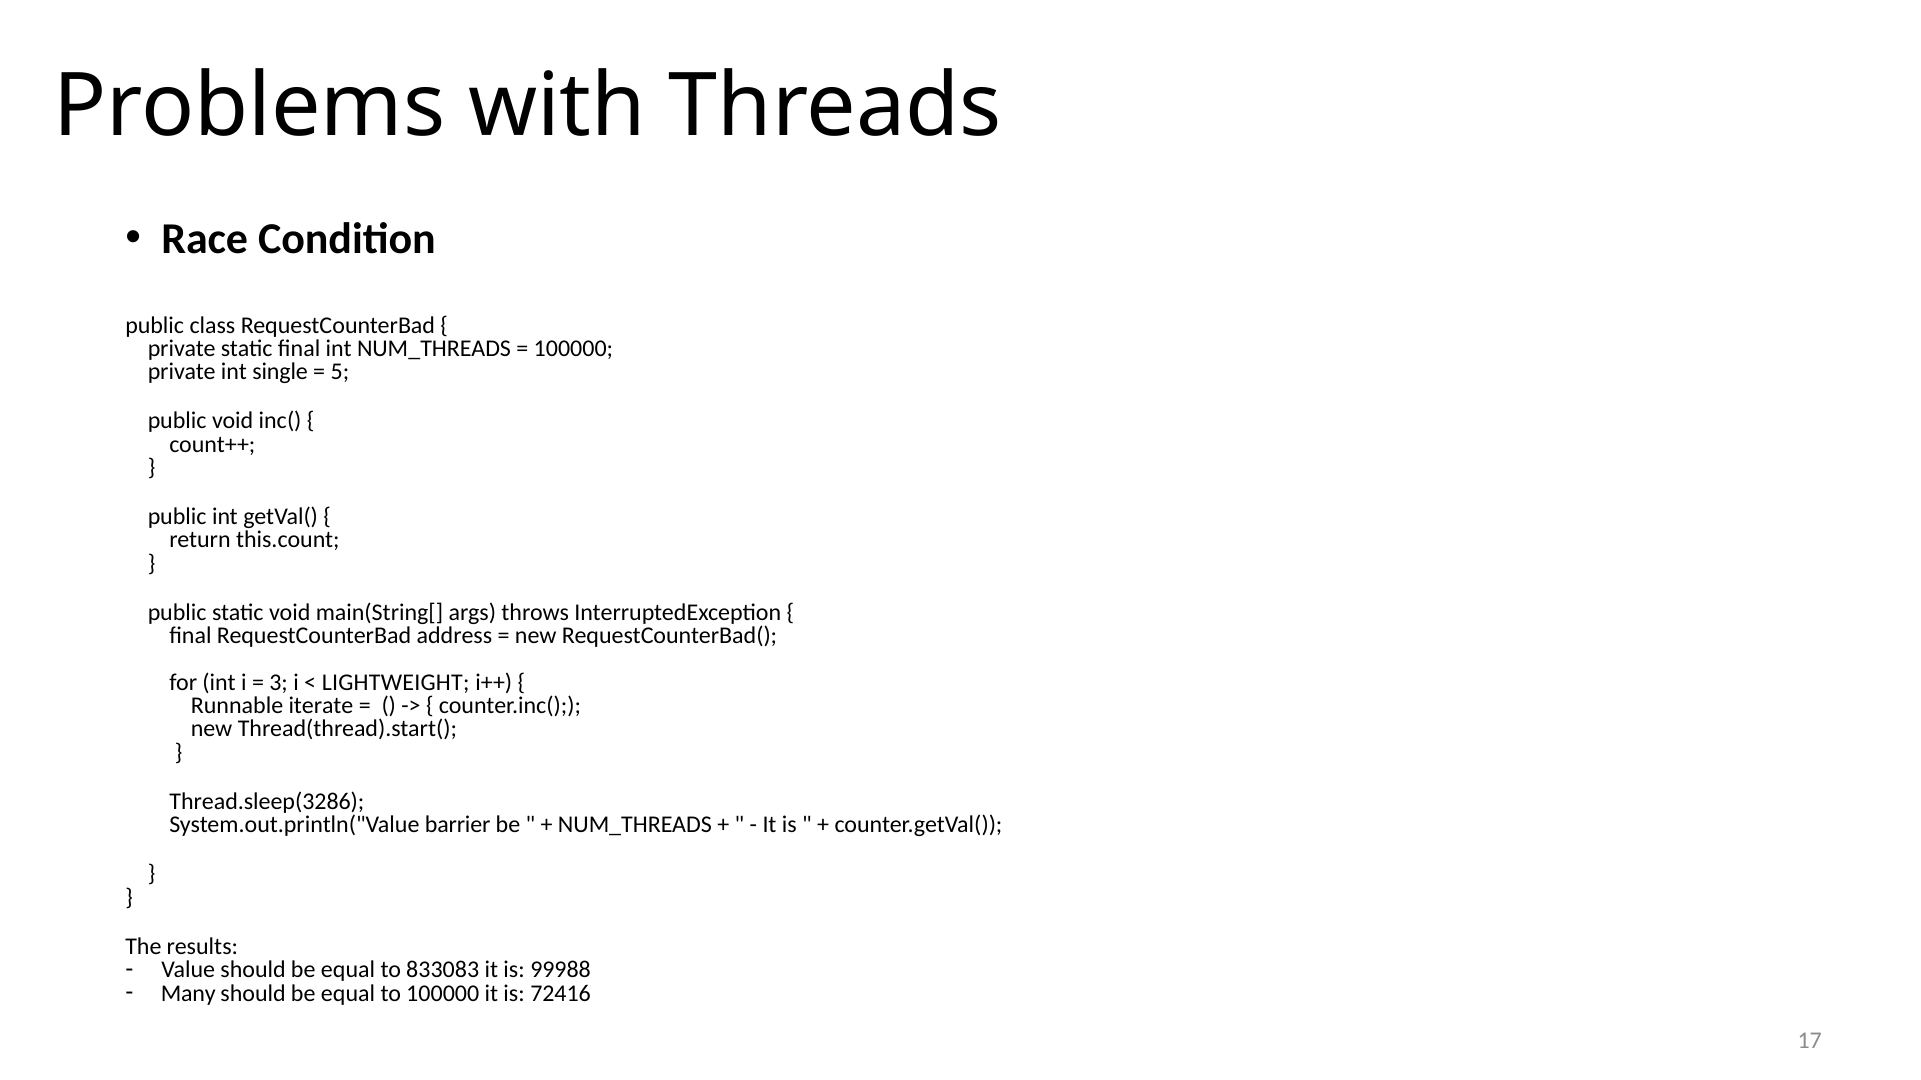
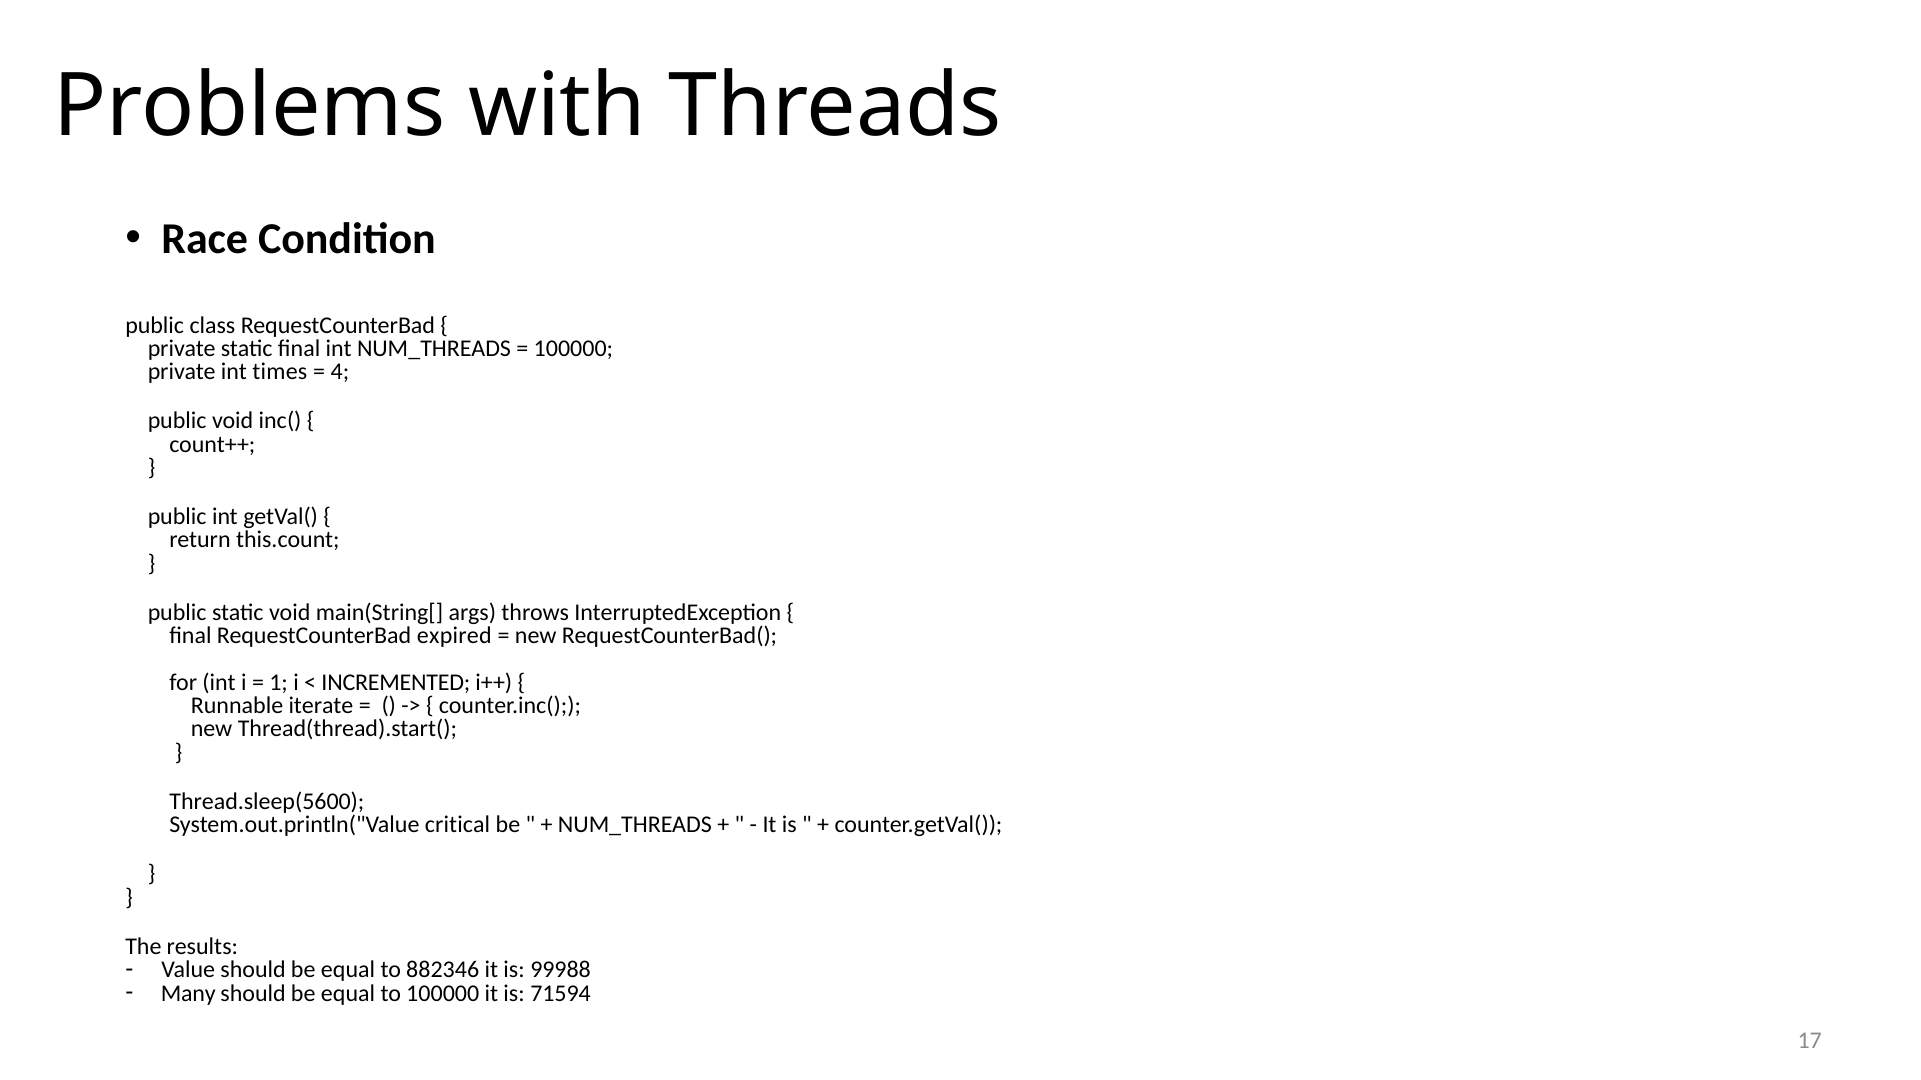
single: single -> times
5: 5 -> 4
address: address -> expired
3: 3 -> 1
LIGHTWEIGHT: LIGHTWEIGHT -> INCREMENTED
Thread.sleep(3286: Thread.sleep(3286 -> Thread.sleep(5600
barrier: barrier -> critical
833083: 833083 -> 882346
72416: 72416 -> 71594
